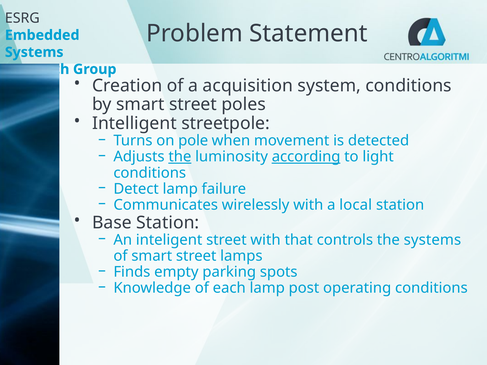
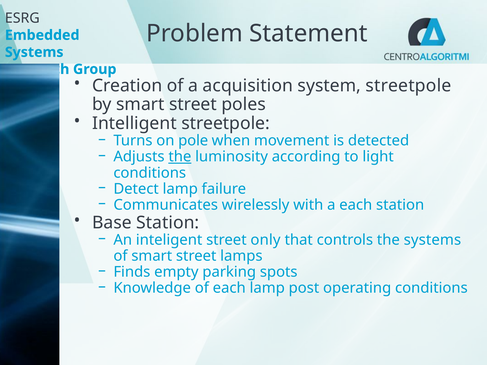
system conditions: conditions -> streetpole
according underline: present -> none
a local: local -> each
street with: with -> only
